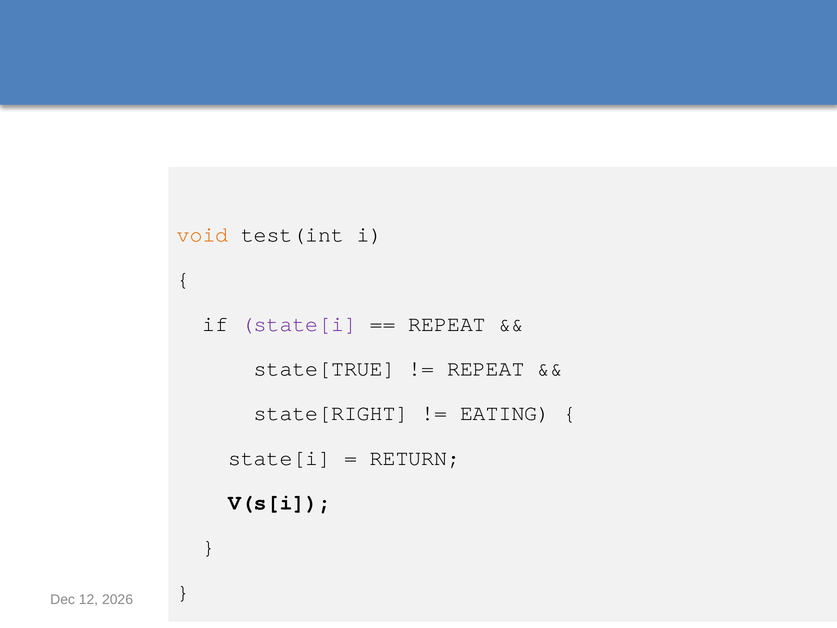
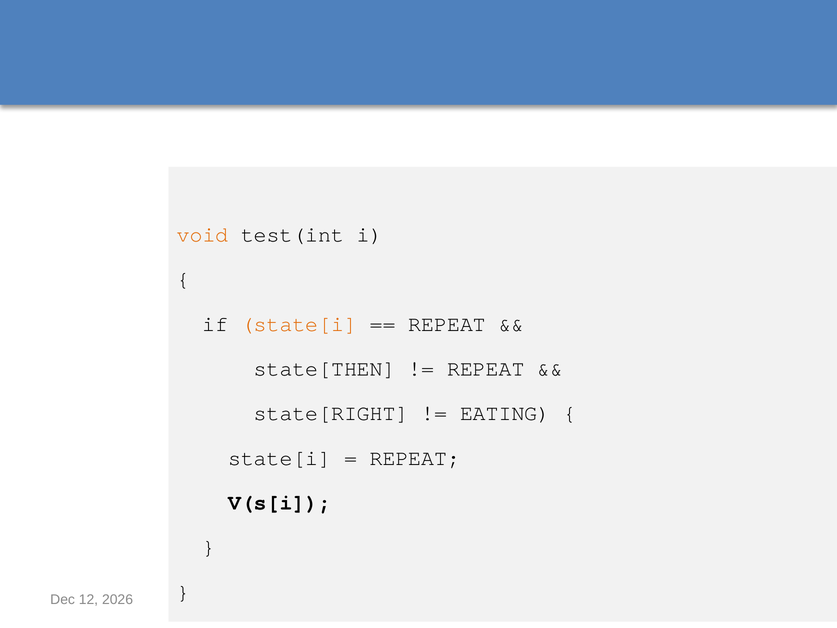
state[i at (299, 324) colour: purple -> orange
state[TRUE: state[TRUE -> state[THEN
RETURN at (415, 458): RETURN -> REPEAT
